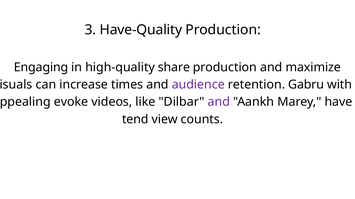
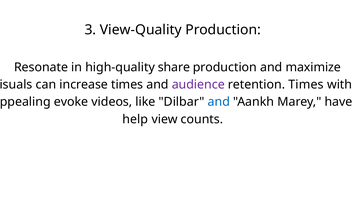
Have-Quality: Have-Quality -> View-Quality
Engaging: Engaging -> Resonate
retention Gabru: Gabru -> Times
and at (219, 102) colour: purple -> blue
tend: tend -> help
